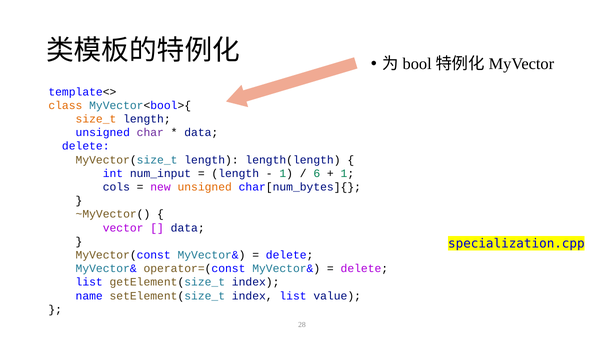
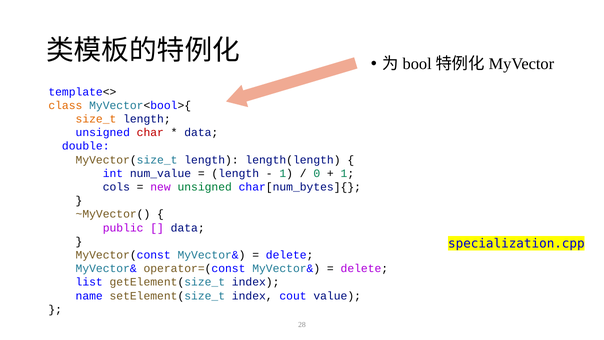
char colour: purple -> red
delete at (86, 146): delete -> double
num_input: num_input -> num_value
6: 6 -> 0
unsigned at (205, 187) colour: orange -> green
vector: vector -> public
index list: list -> cout
